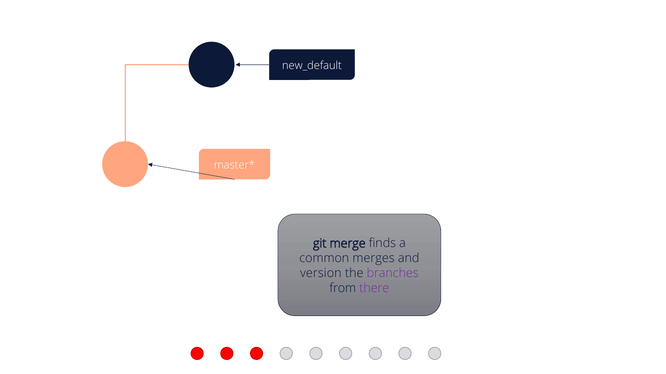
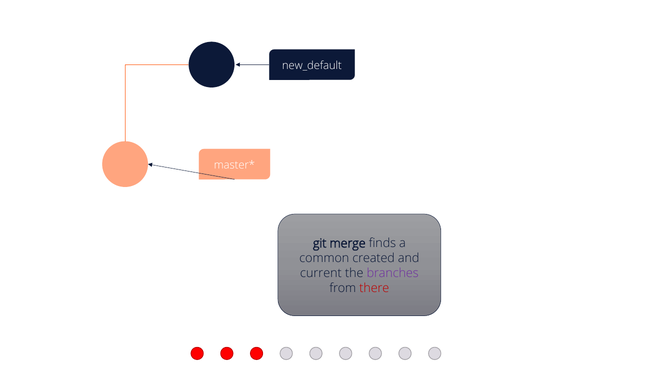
merges: merges -> created
version: version -> current
there colour: purple -> red
